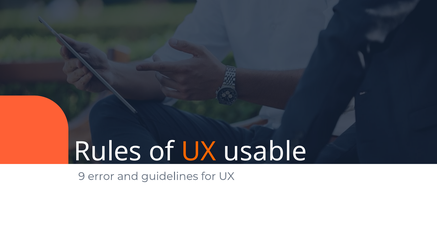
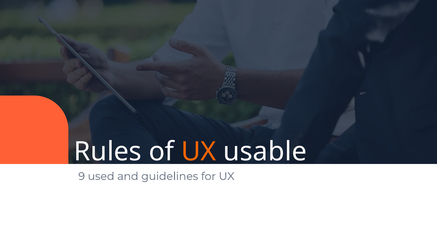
error: error -> used
